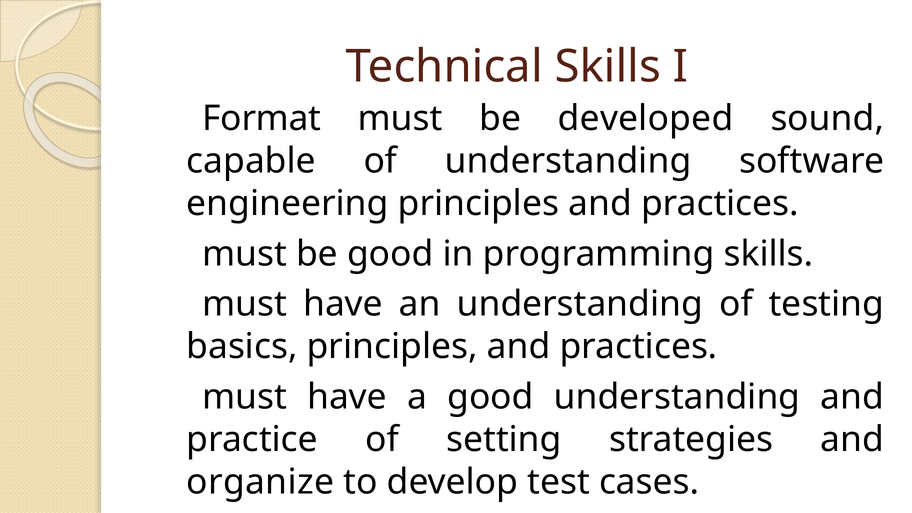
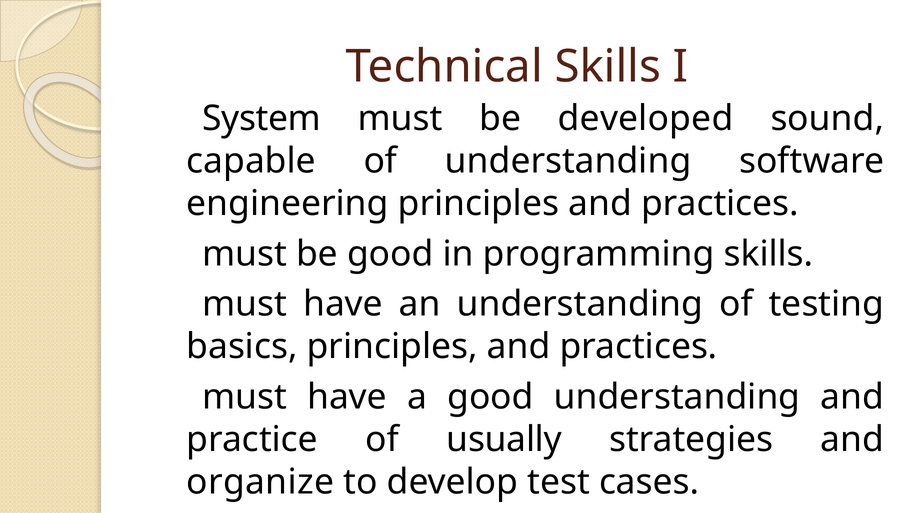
Format: Format -> System
setting: setting -> usually
